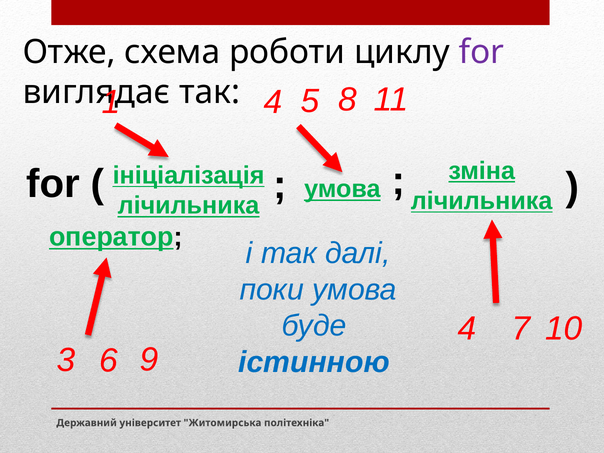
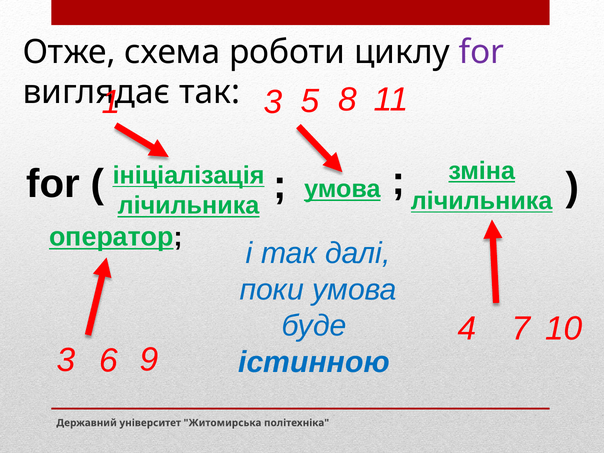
так 4: 4 -> 3
